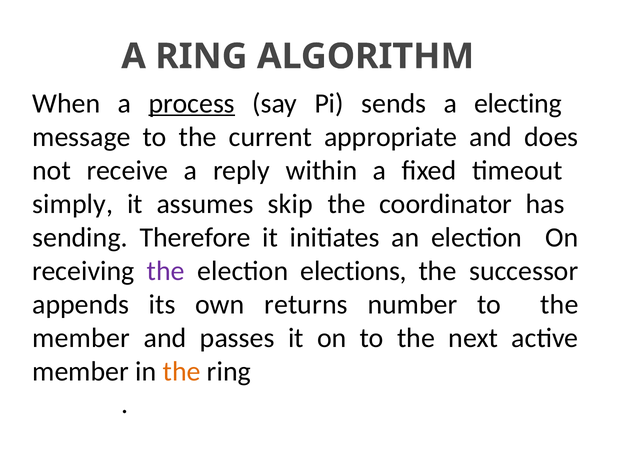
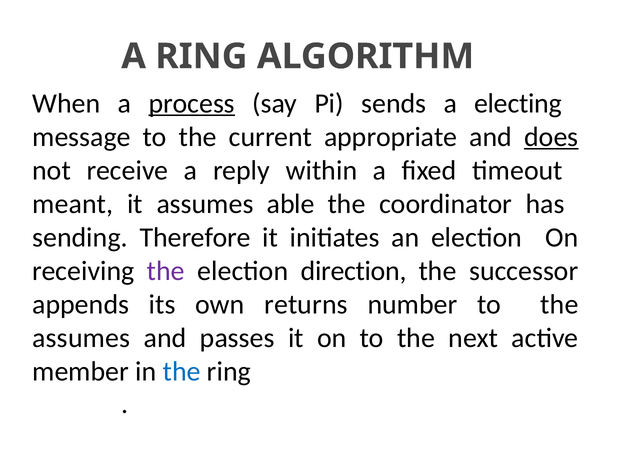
does underline: none -> present
simply: simply -> meant
skip: skip -> able
elections: elections -> direction
member at (81, 338): member -> assumes
the at (182, 371) colour: orange -> blue
